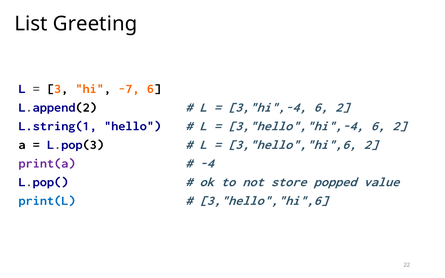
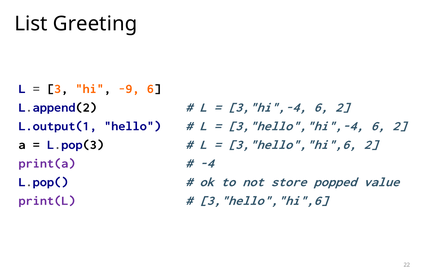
-7: -7 -> -9
L.string(1: L.string(1 -> L.output(1
print(L colour: blue -> purple
